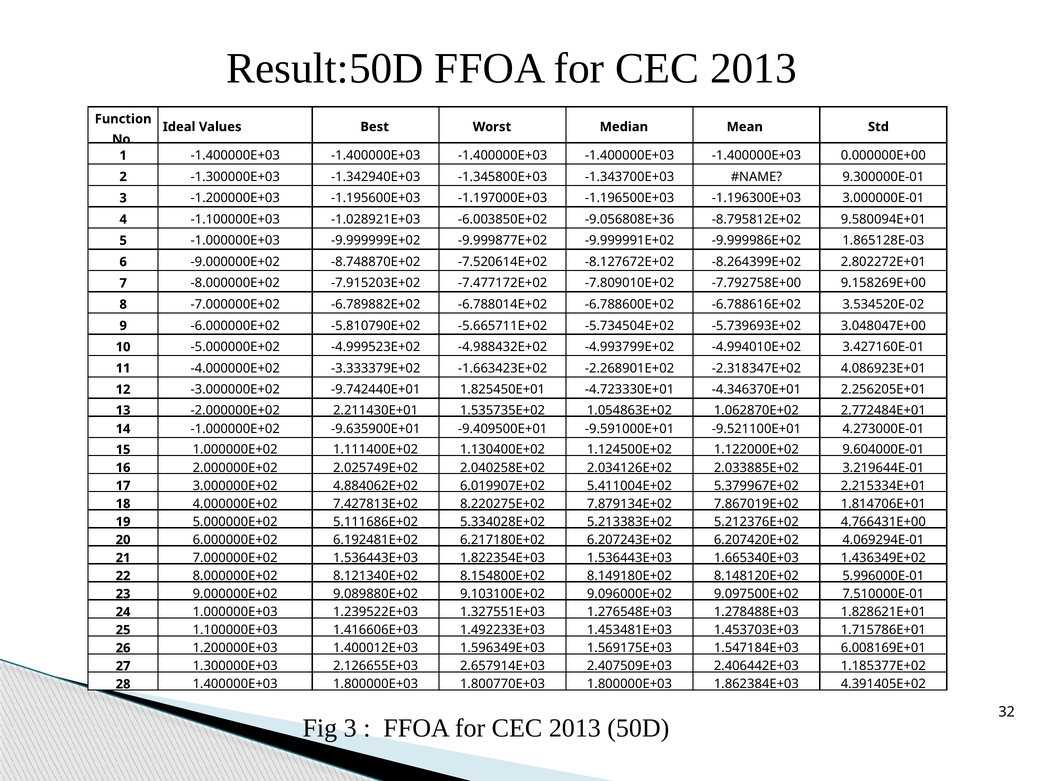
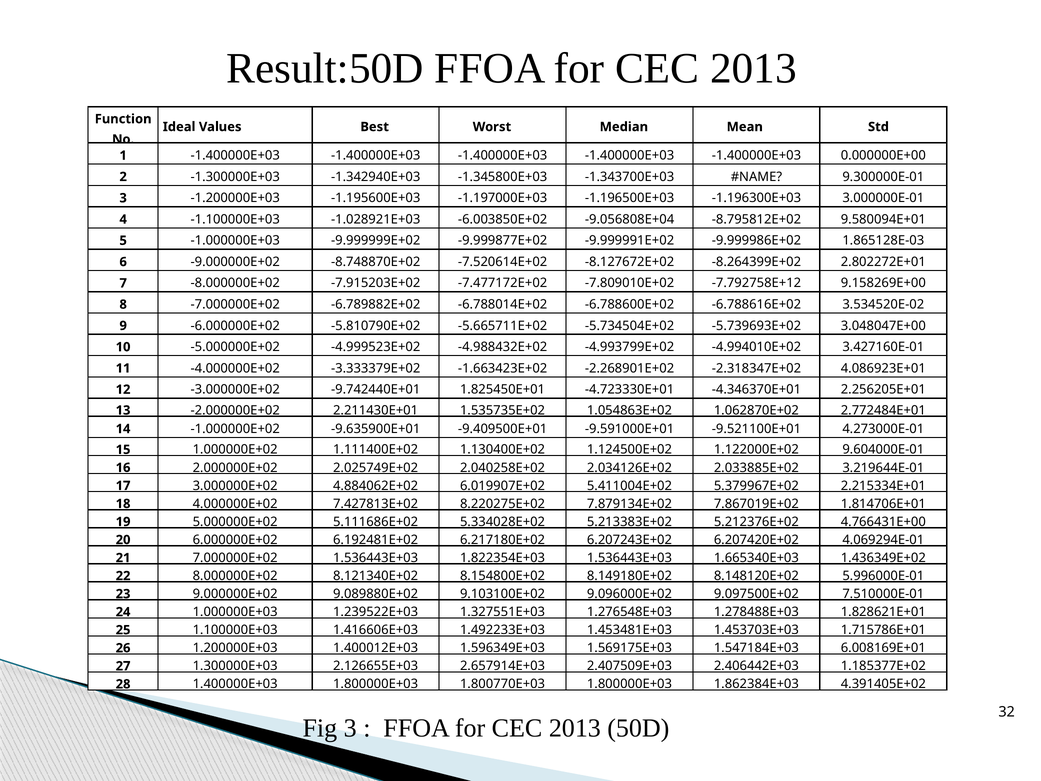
-9.056808E+36: -9.056808E+36 -> -9.056808E+04
-7.792758E+00: -7.792758E+00 -> -7.792758E+12
